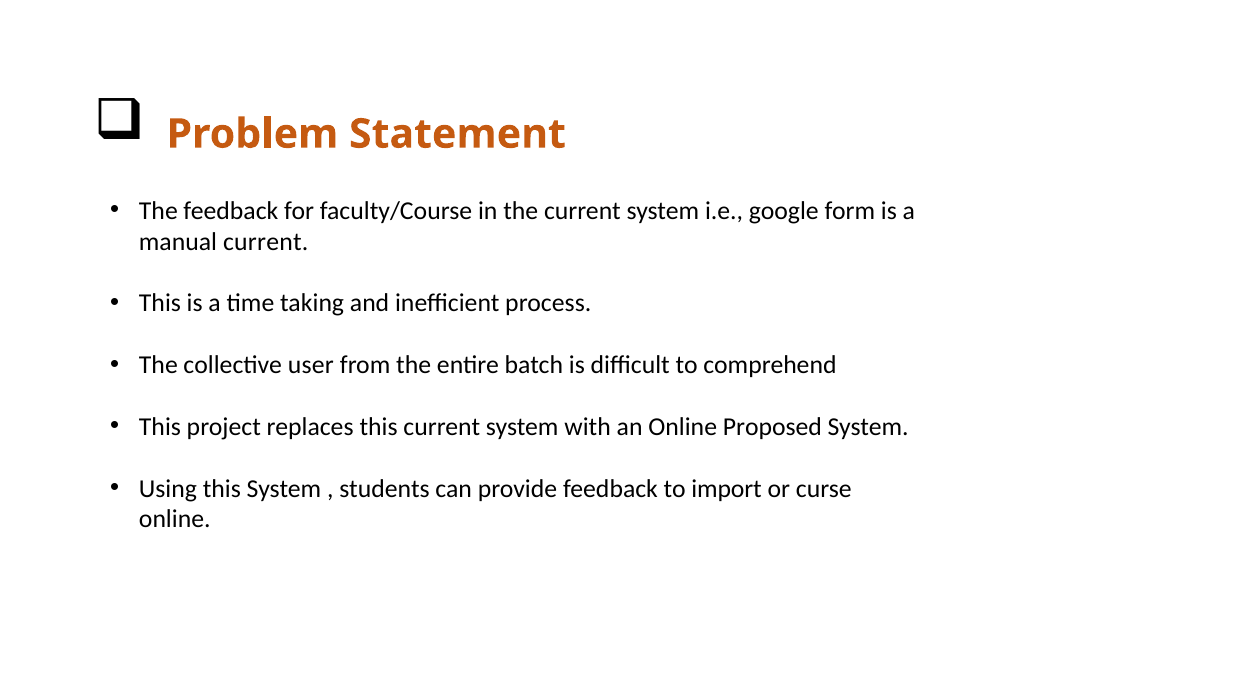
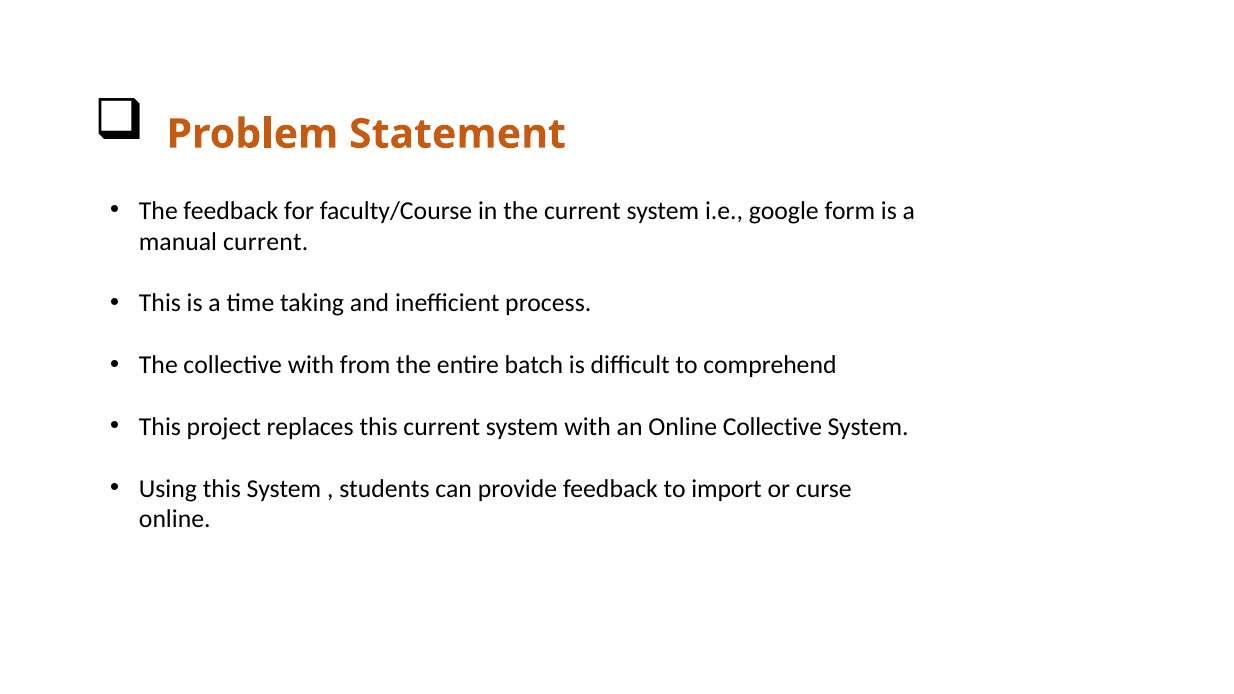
collective user: user -> with
Online Proposed: Proposed -> Collective
